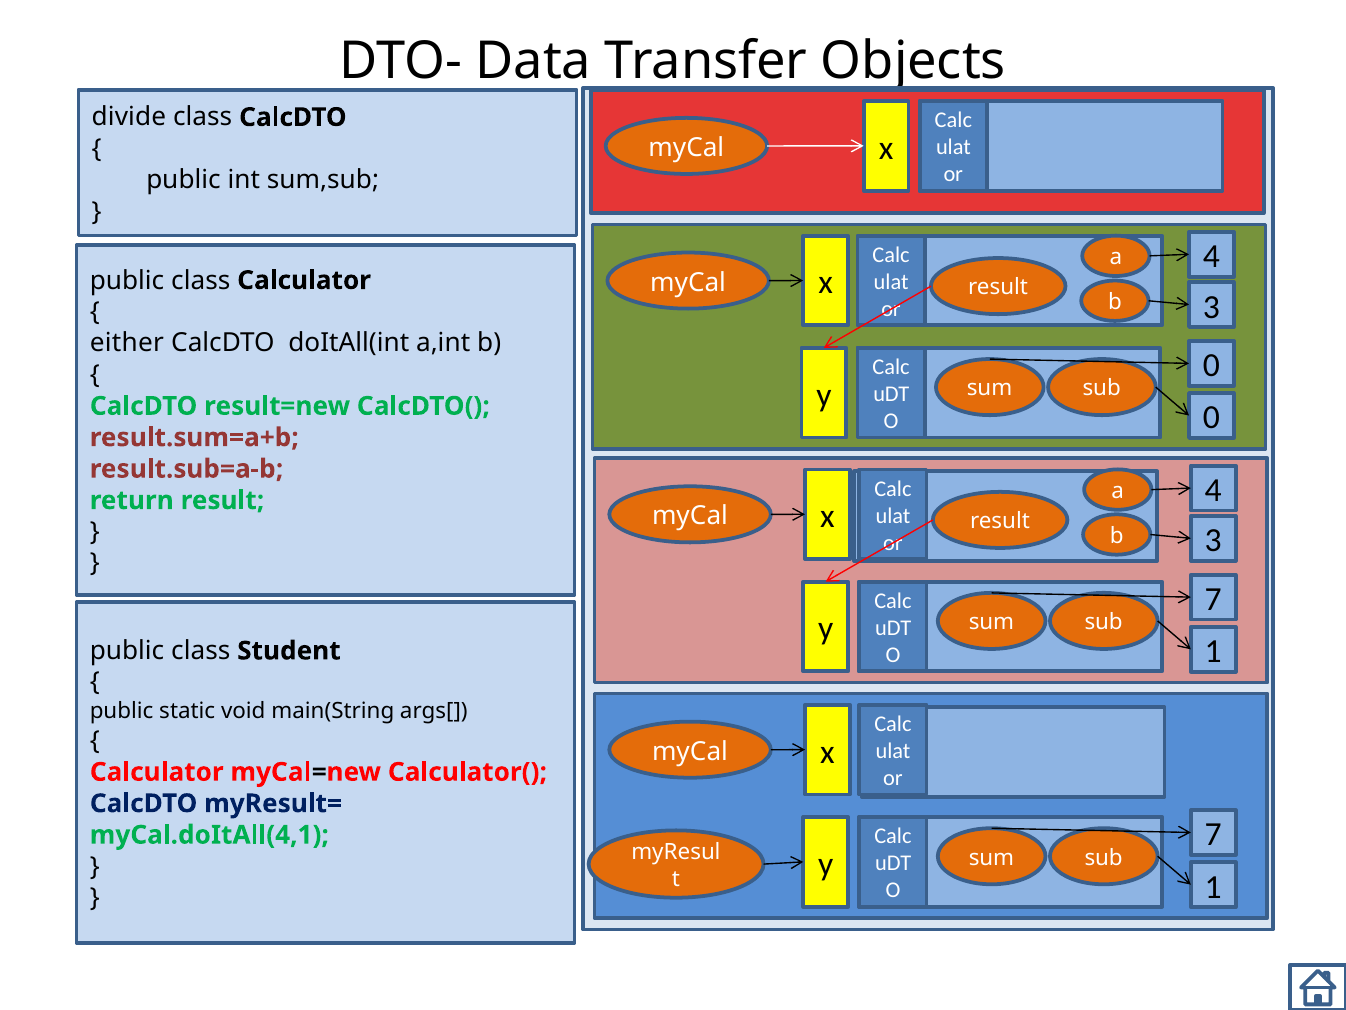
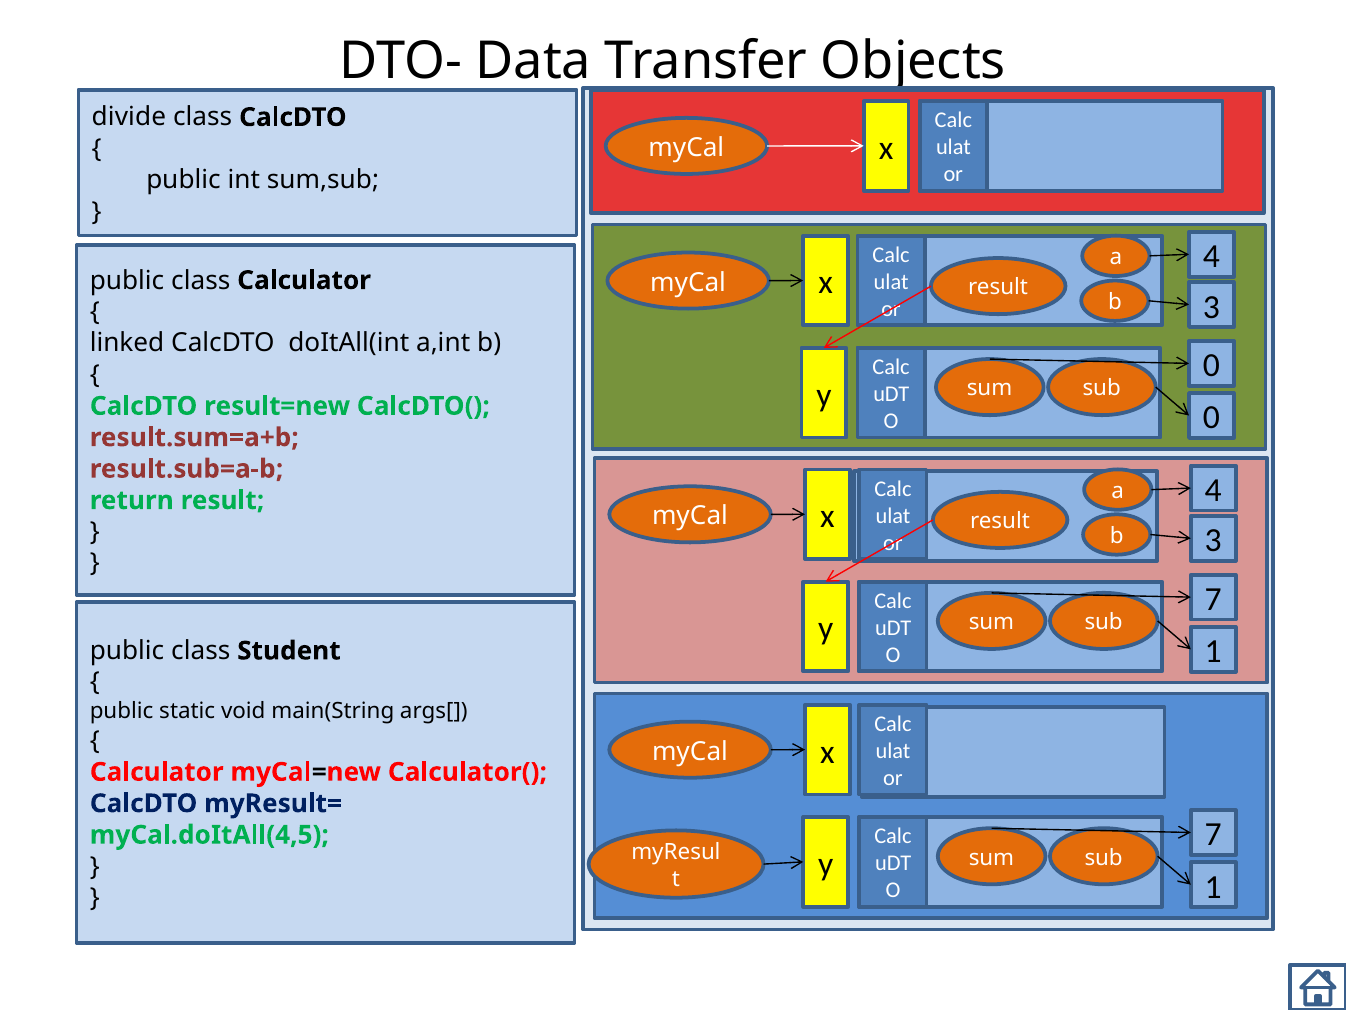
either: either -> linked
myCal.doItAll(4,1: myCal.doItAll(4,1 -> myCal.doItAll(4,5
